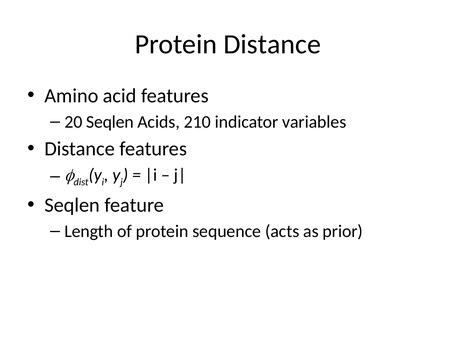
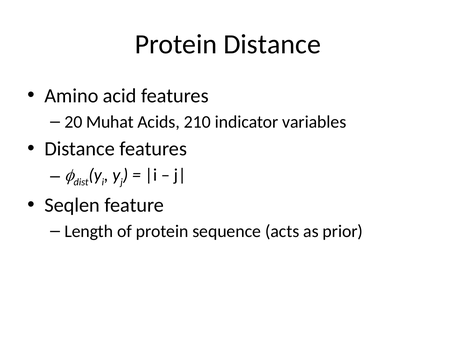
20 Seqlen: Seqlen -> Muhat
